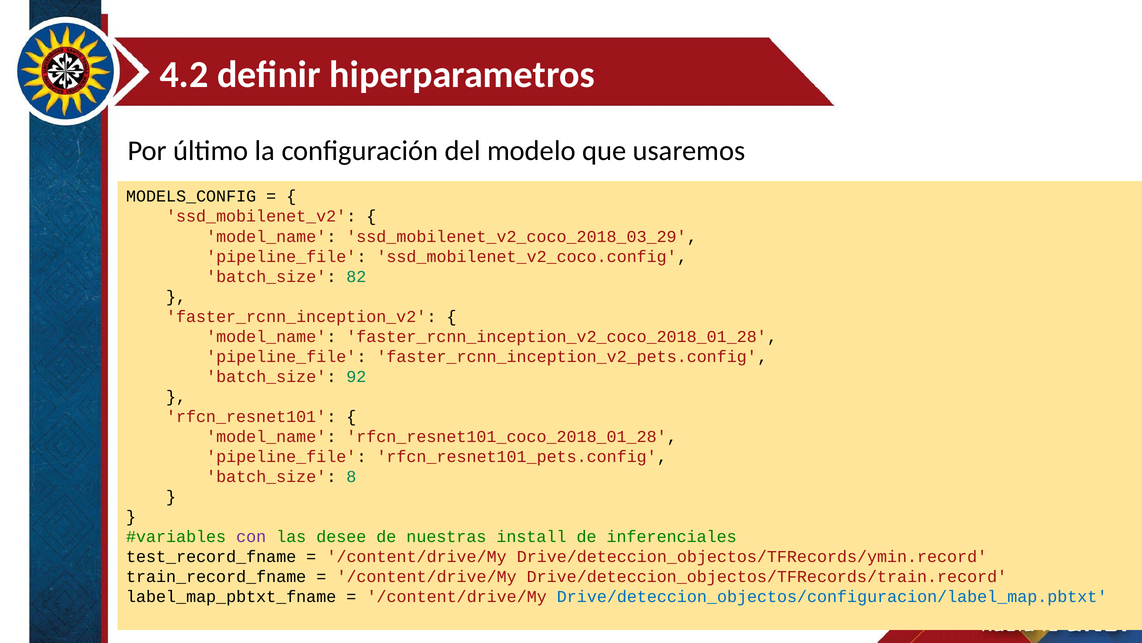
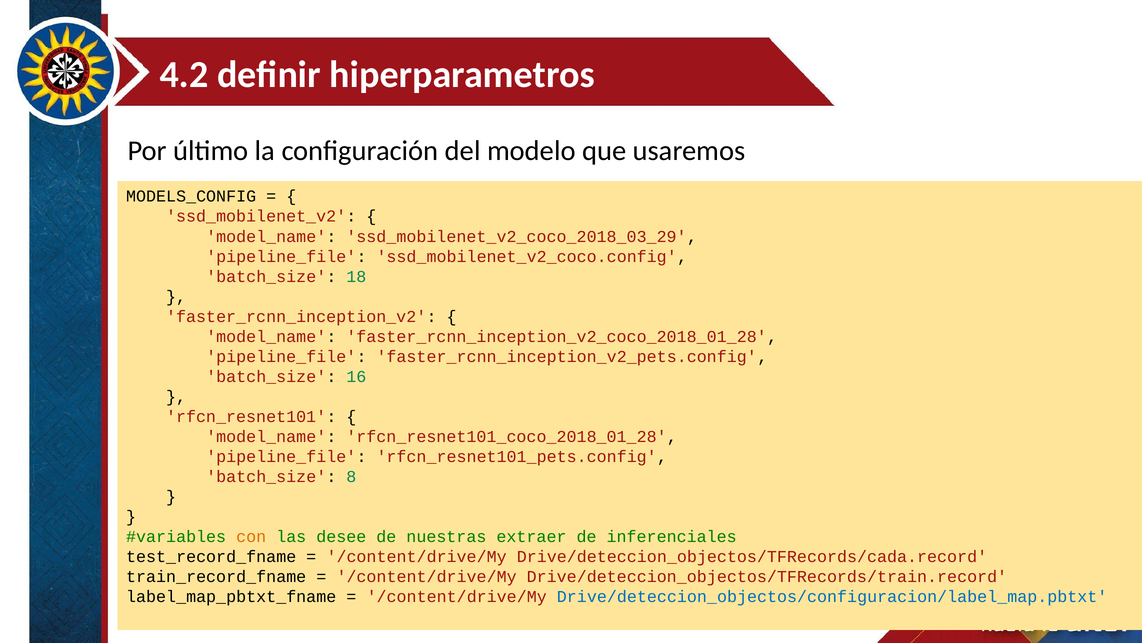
82: 82 -> 18
92: 92 -> 16
con colour: purple -> orange
install: install -> extraer
Drive/deteccion_objectos/TFRecords/ymin.record: Drive/deteccion_objectos/TFRecords/ymin.record -> Drive/deteccion_objectos/TFRecords/cada.record
